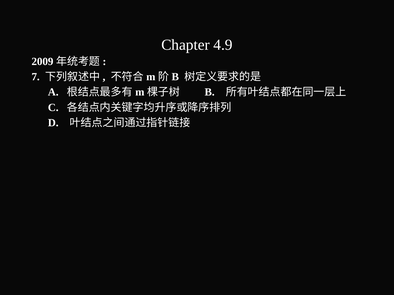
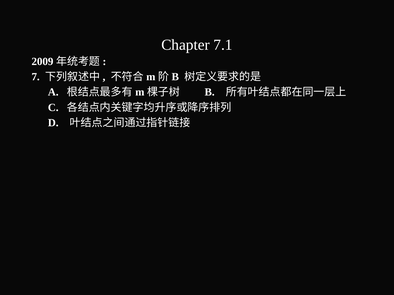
4.9: 4.9 -> 7.1
